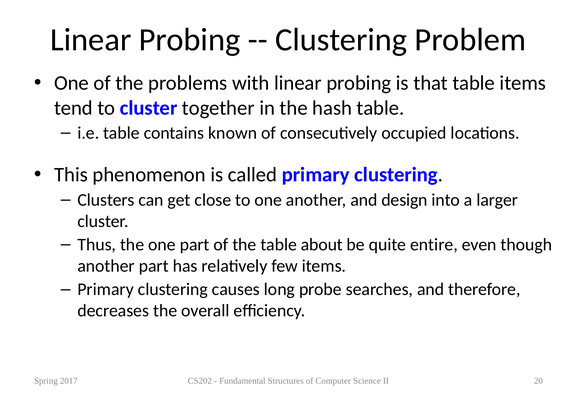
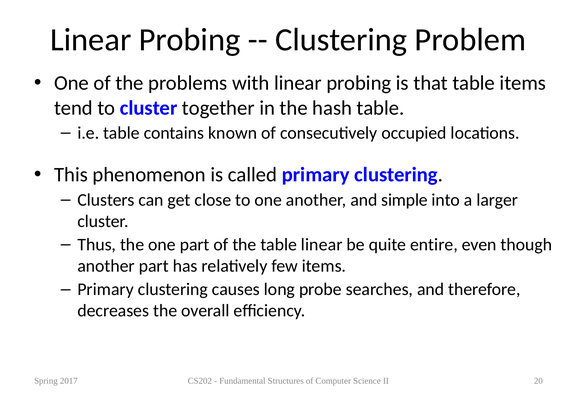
design: design -> simple
table about: about -> linear
